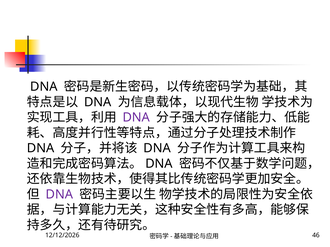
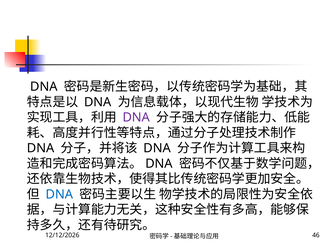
DNA at (59, 195) colour: purple -> blue
